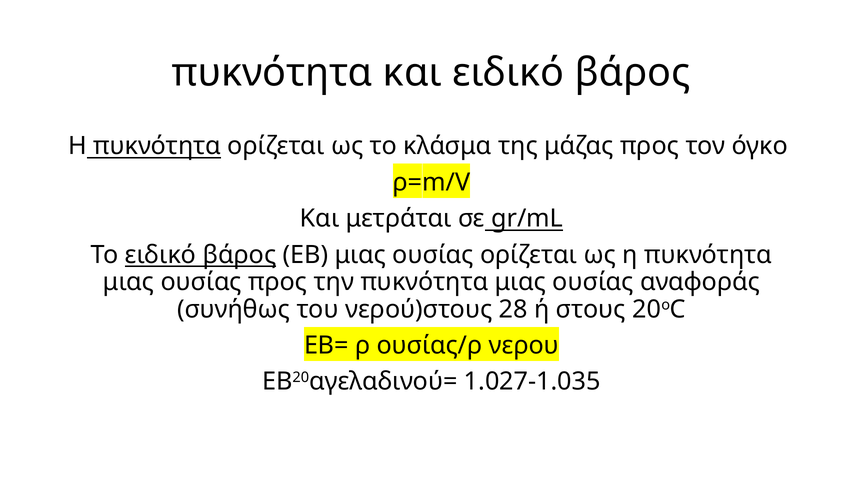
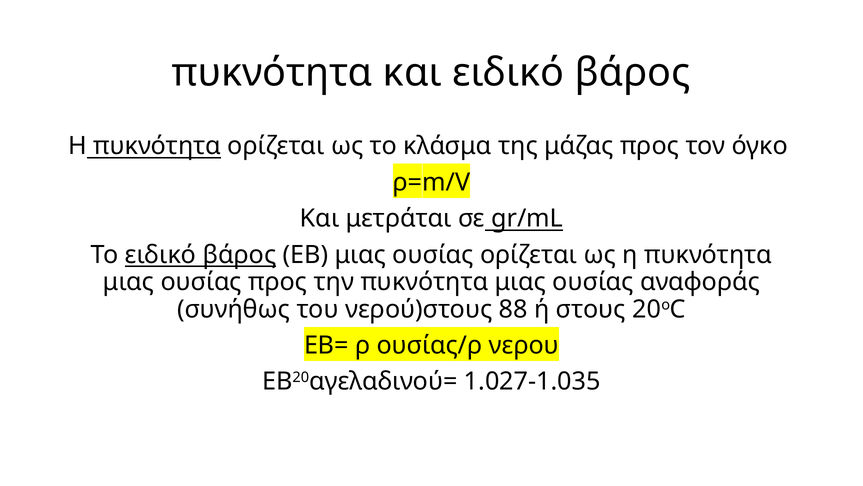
28: 28 -> 88
